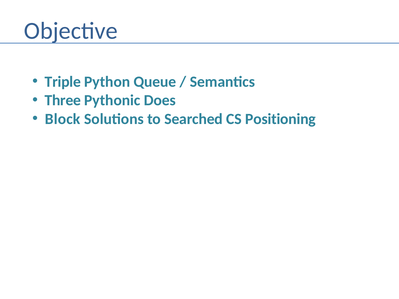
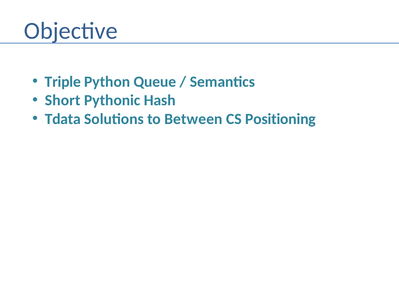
Three: Three -> Short
Does: Does -> Hash
Block: Block -> Tdata
Searched: Searched -> Between
